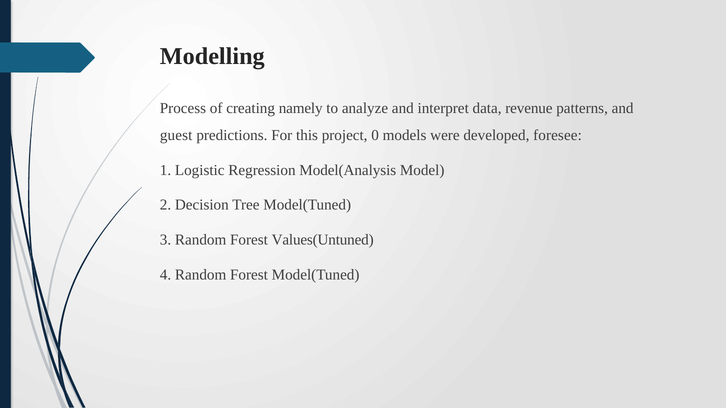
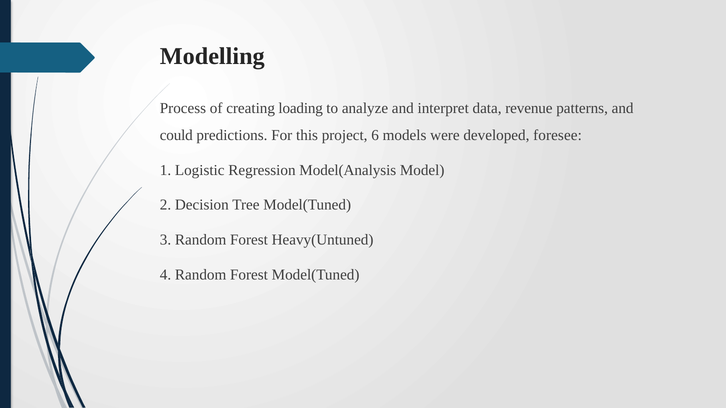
namely: namely -> loading
guest: guest -> could
0: 0 -> 6
Values(Untuned: Values(Untuned -> Heavy(Untuned
